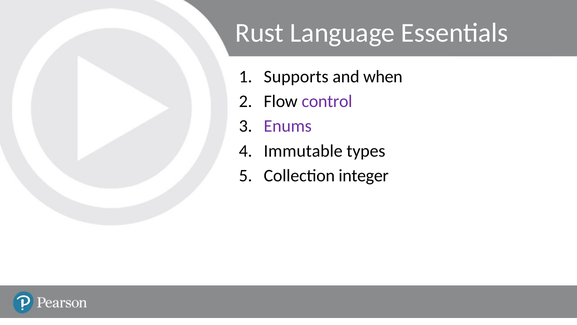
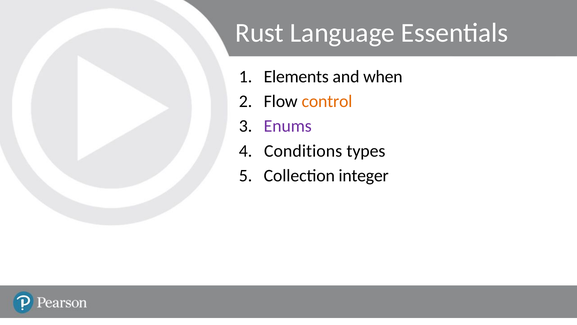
Supports: Supports -> Elements
control colour: purple -> orange
Immutable: Immutable -> Conditions
